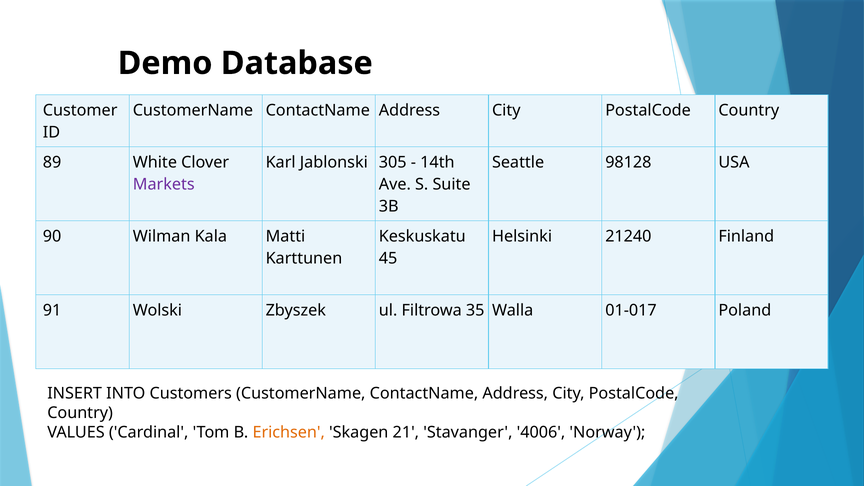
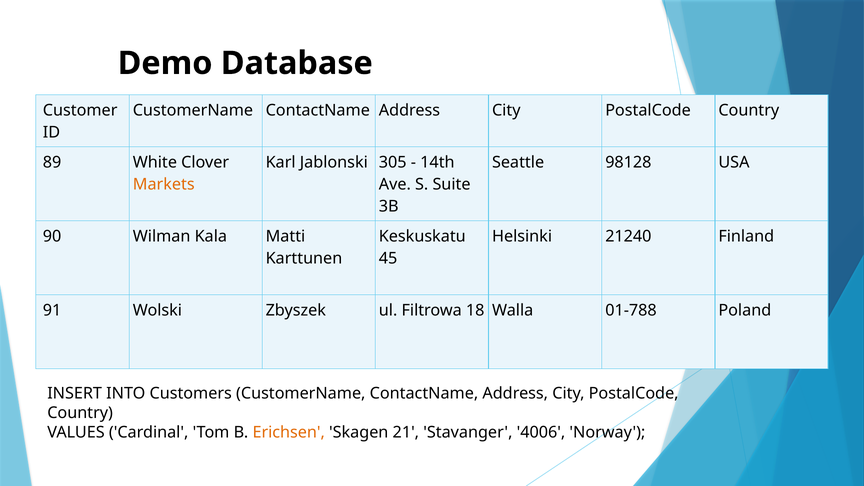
Markets colour: purple -> orange
35: 35 -> 18
01-017: 01-017 -> 01-788
